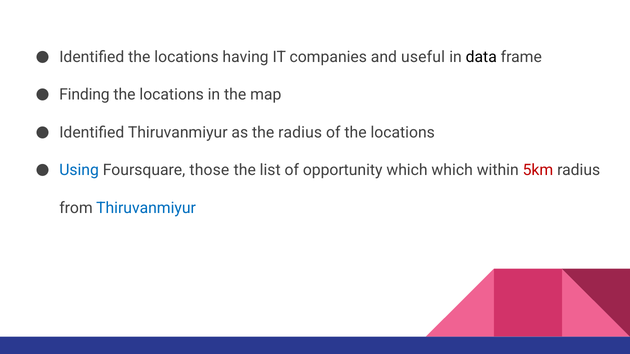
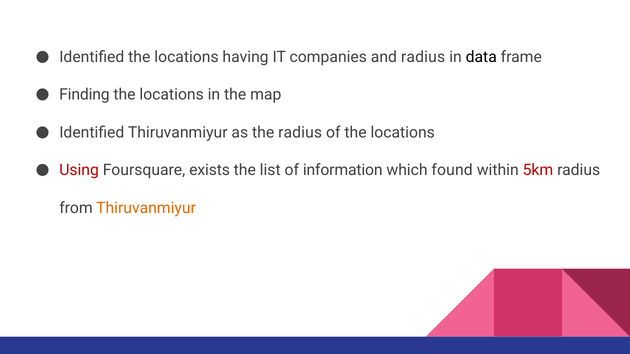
and useful: useful -> radius
Using colour: blue -> red
those: those -> exists
opportunity: opportunity -> information
which which: which -> found
Thiruvanmiyur at (146, 208) colour: blue -> orange
